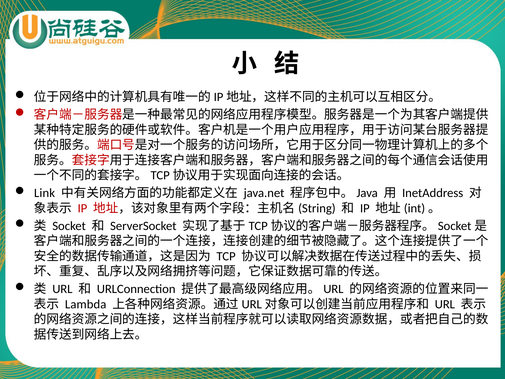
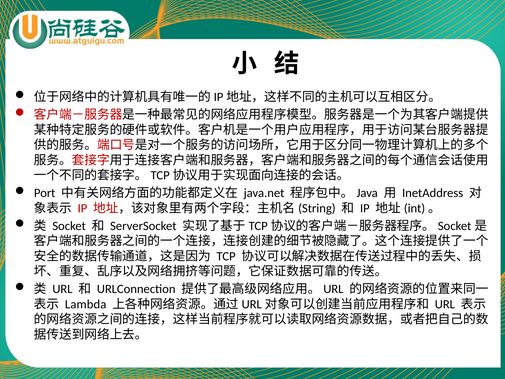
Link: Link -> Port
